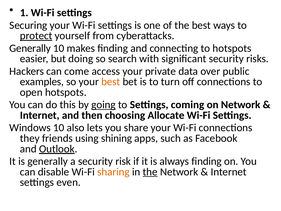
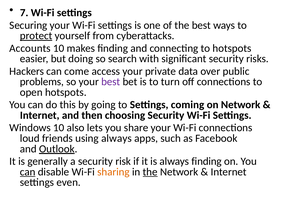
1: 1 -> 7
Generally at (30, 48): Generally -> Accounts
examples: examples -> problems
best at (111, 82) colour: orange -> purple
going underline: present -> none
choosing Allocate: Allocate -> Security
they: they -> loud
using shining: shining -> always
can at (28, 172) underline: none -> present
